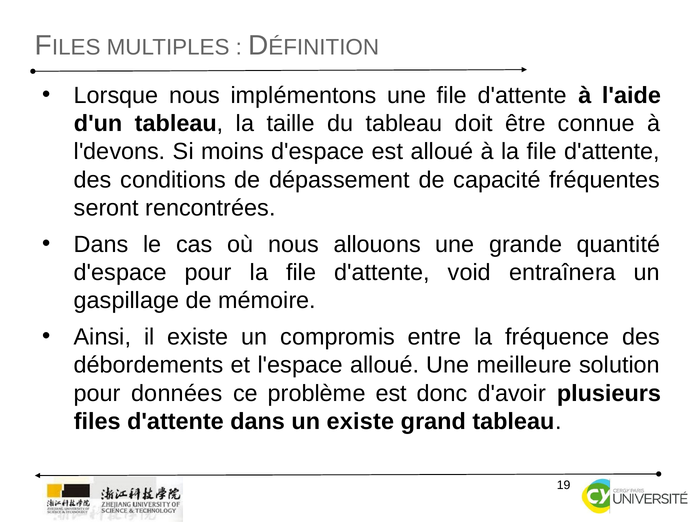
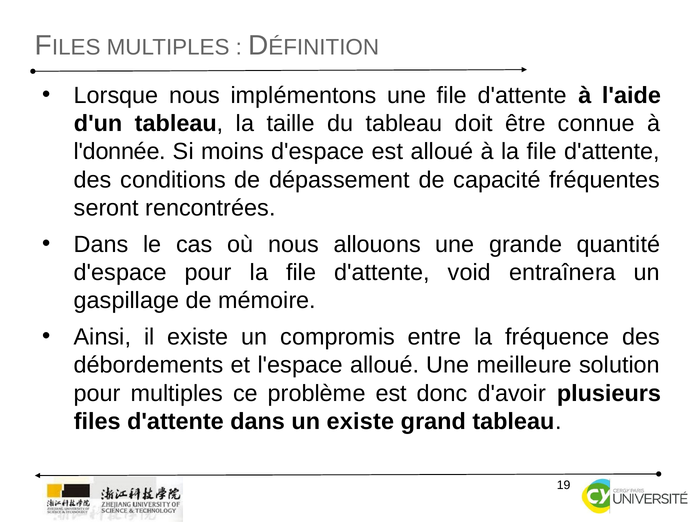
l'devons: l'devons -> l'donnée
pour données: données -> multiples
